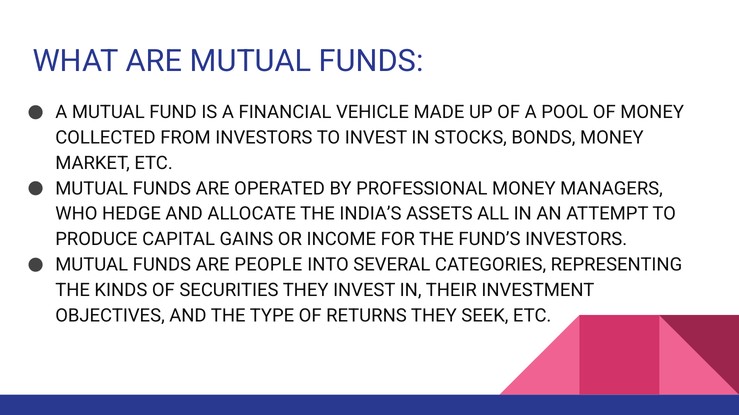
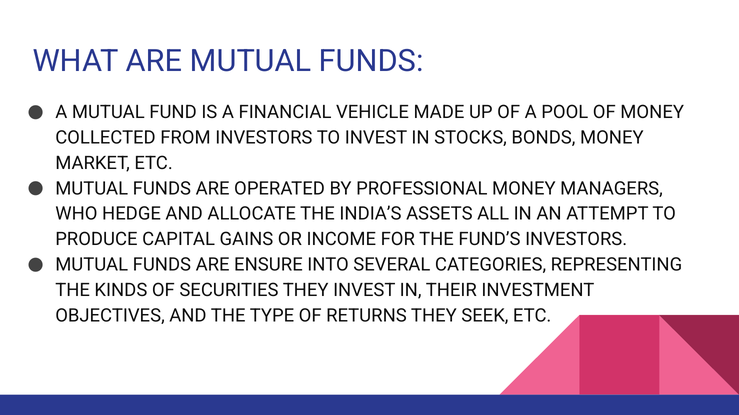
PEOPLE: PEOPLE -> ENSURE
